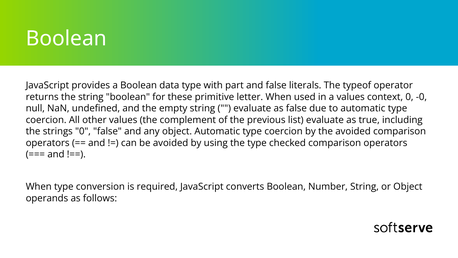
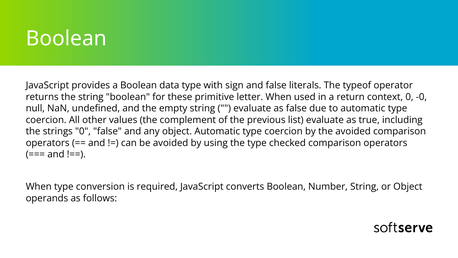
part: part -> sign
a values: values -> return
